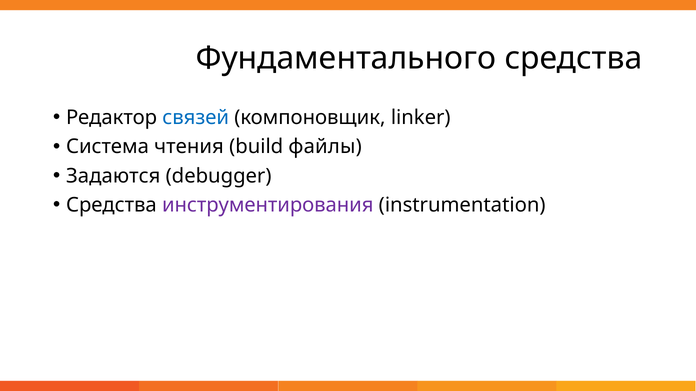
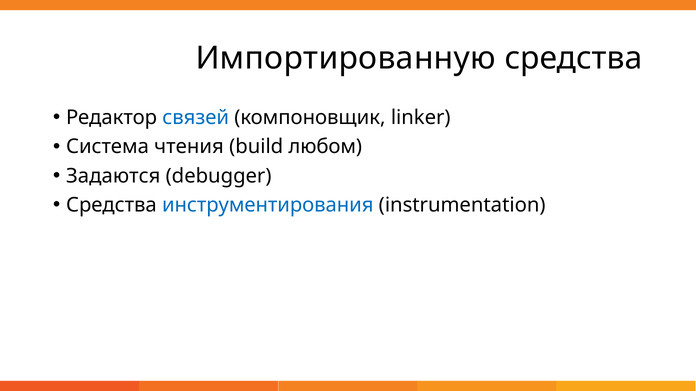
Фундаментального: Фундаментального -> Импортированную
файлы: файлы -> любом
инструментирования colour: purple -> blue
